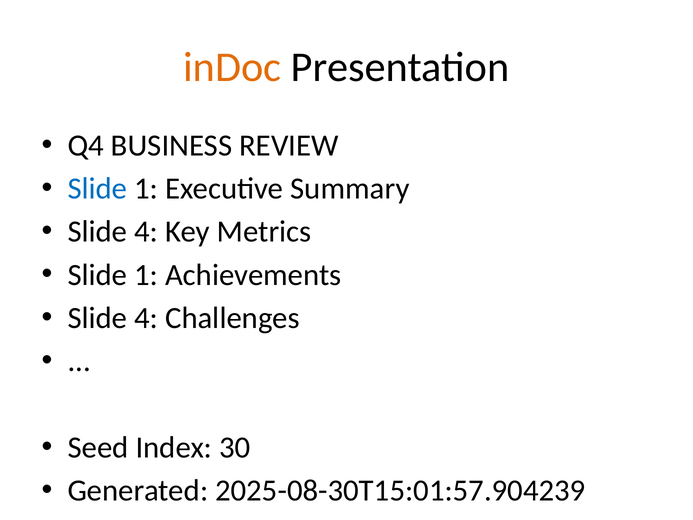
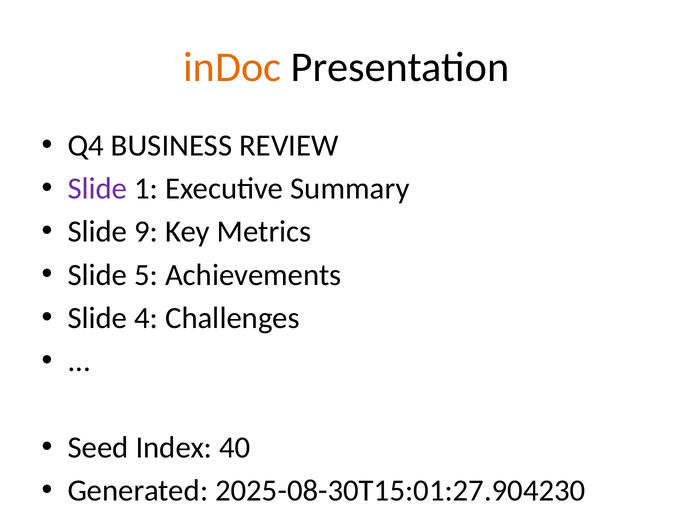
Slide at (97, 189) colour: blue -> purple
4 at (146, 232): 4 -> 9
1 at (146, 275): 1 -> 5
30: 30 -> 40
2025-08-30T15:01:57.904239: 2025-08-30T15:01:57.904239 -> 2025-08-30T15:01:27.904230
